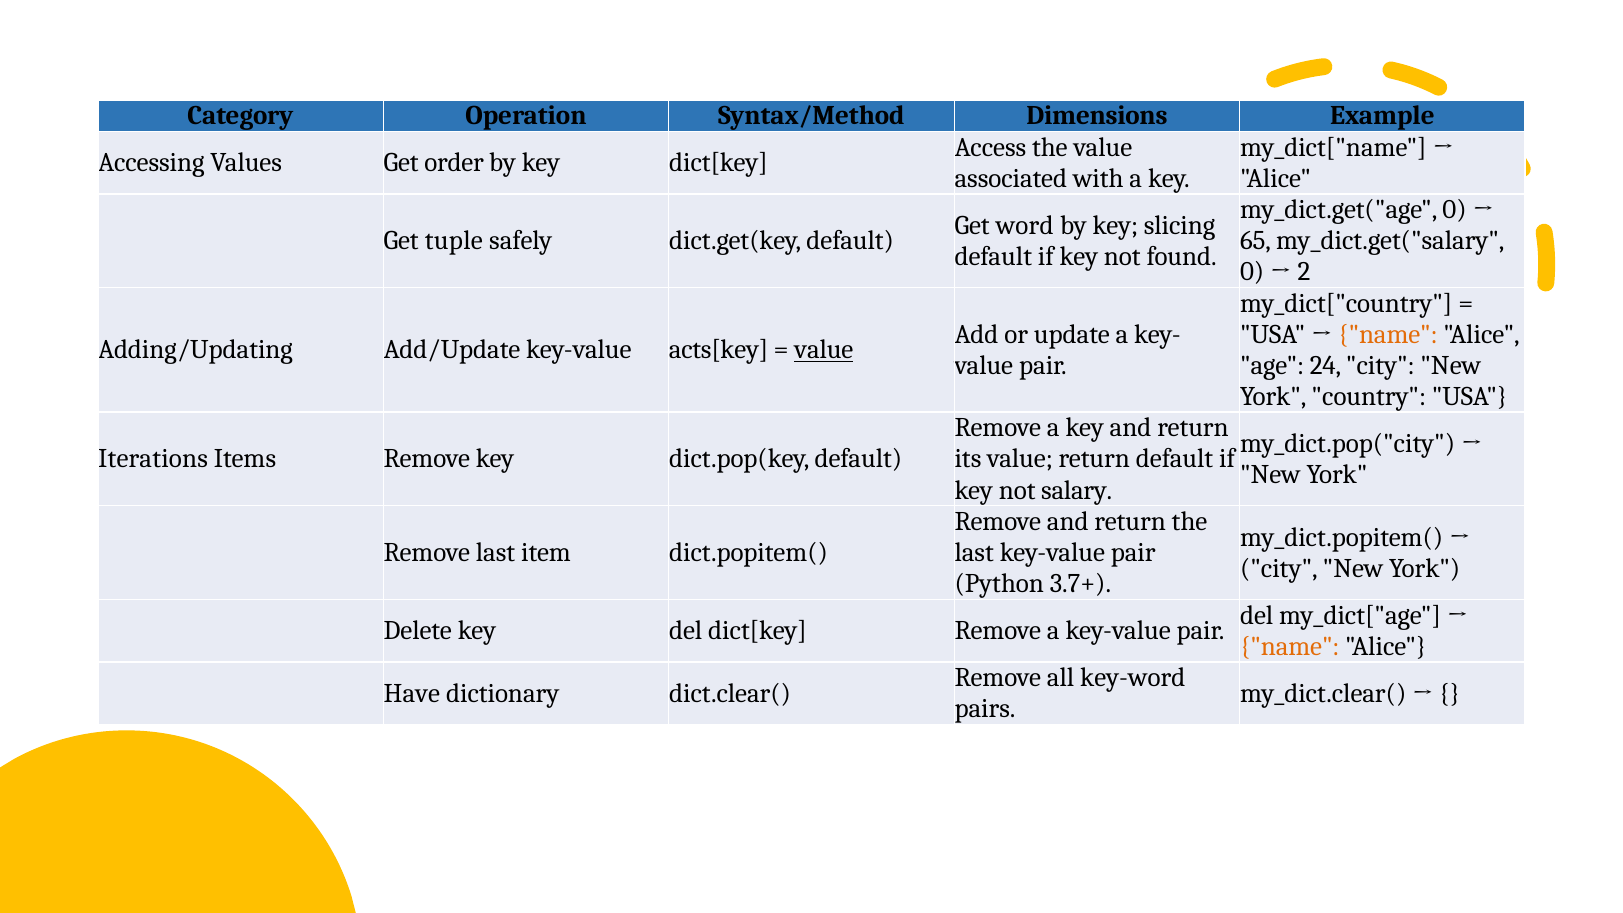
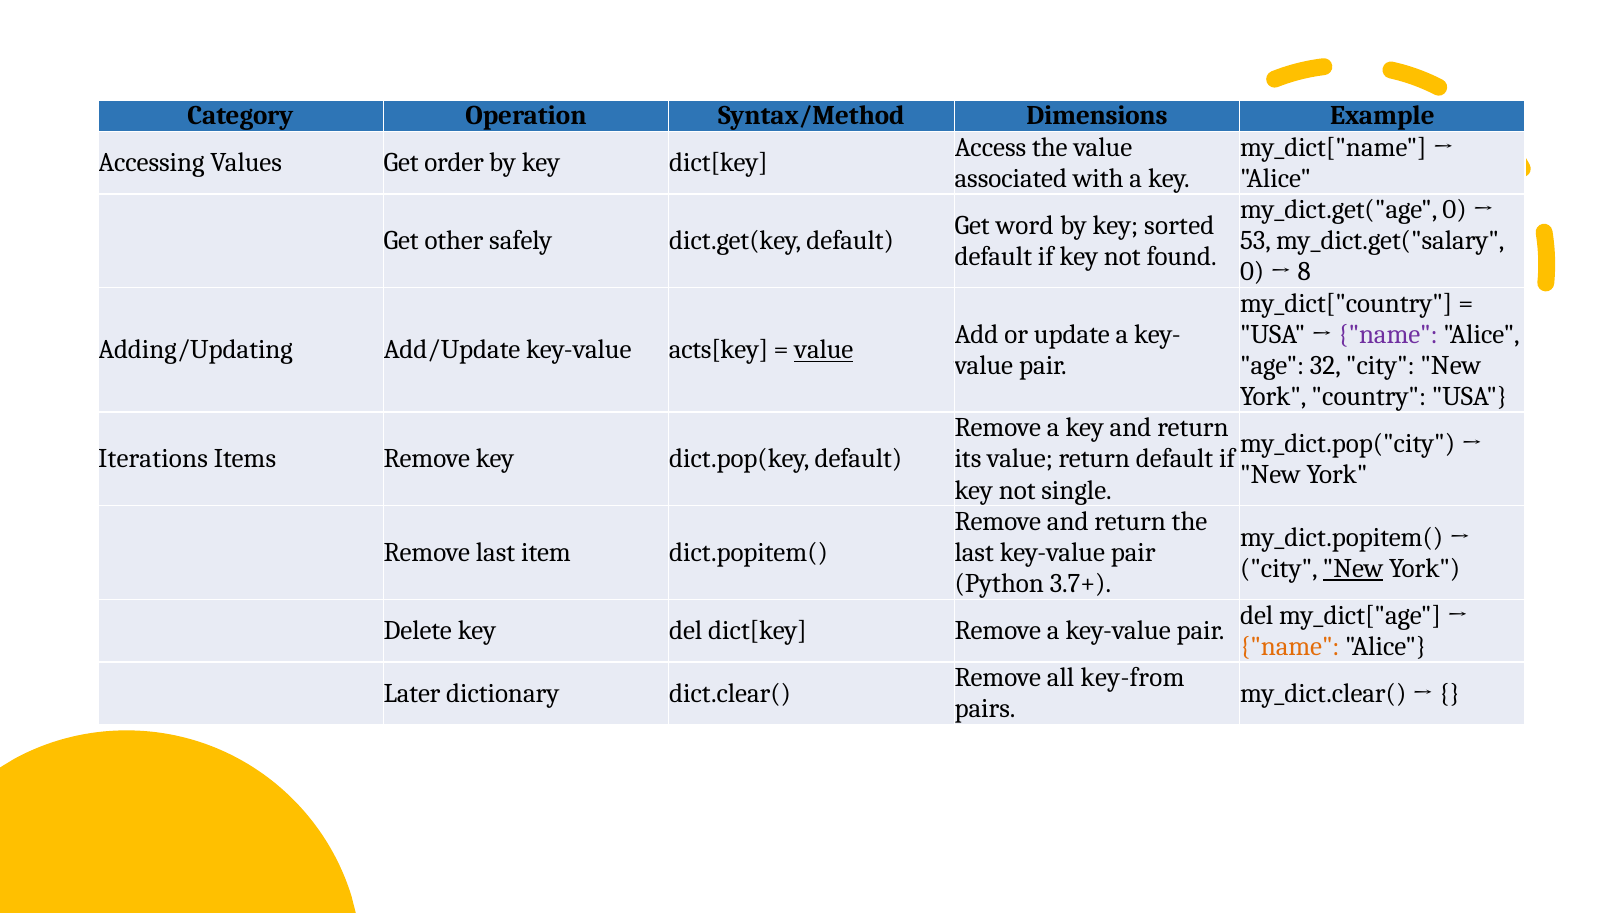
slicing: slicing -> sorted
tuple: tuple -> other
65: 65 -> 53
2: 2 -> 8
name at (1388, 334) colour: orange -> purple
24: 24 -> 32
salary: salary -> single
New at (1353, 568) underline: none -> present
key-word: key-word -> key-from
Have: Have -> Later
